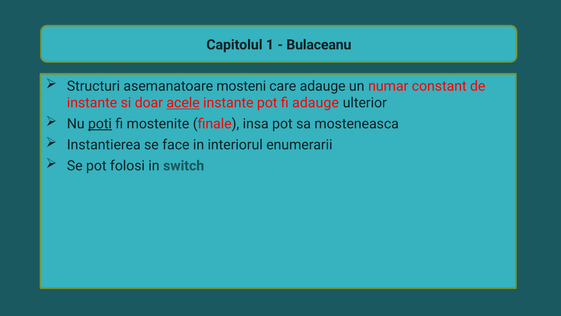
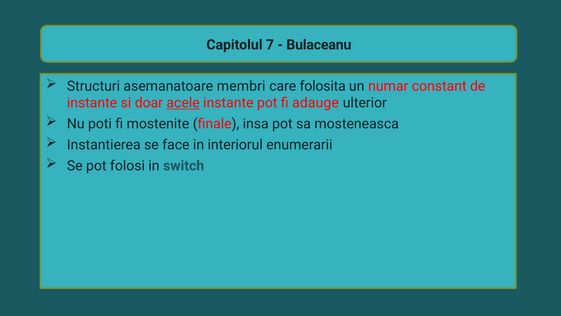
1: 1 -> 7
mosteni: mosteni -> membri
care adauge: adauge -> folosita
poti underline: present -> none
